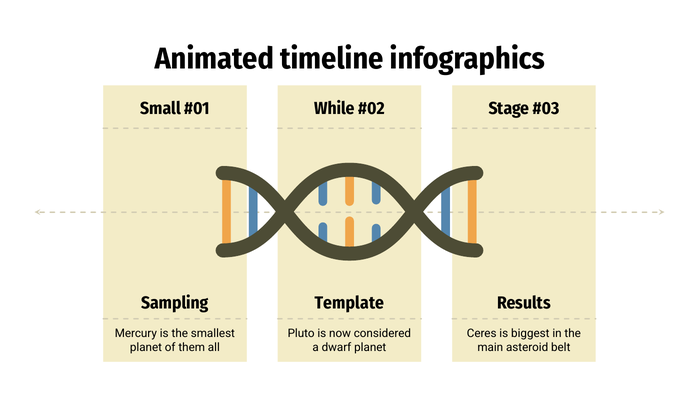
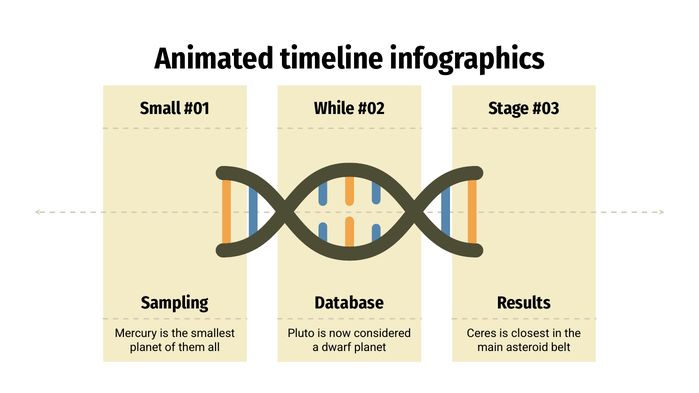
Template: Template -> Database
biggest: biggest -> closest
